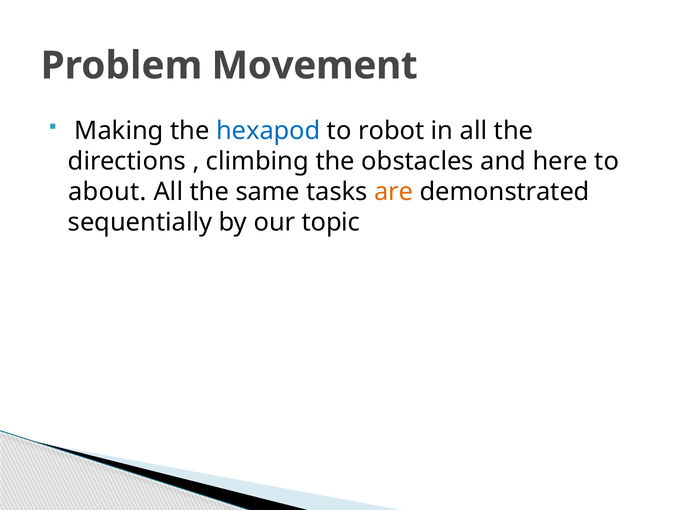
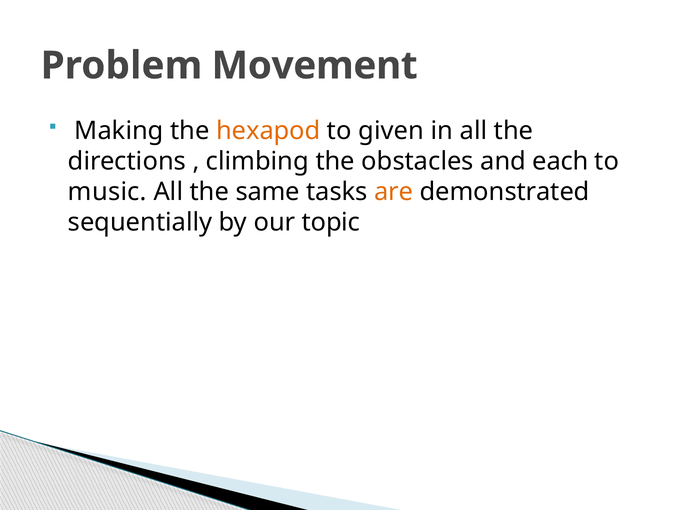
hexapod colour: blue -> orange
robot: robot -> given
here: here -> each
about: about -> music
